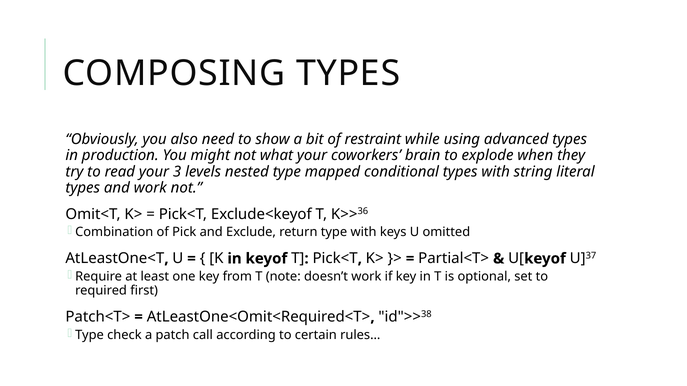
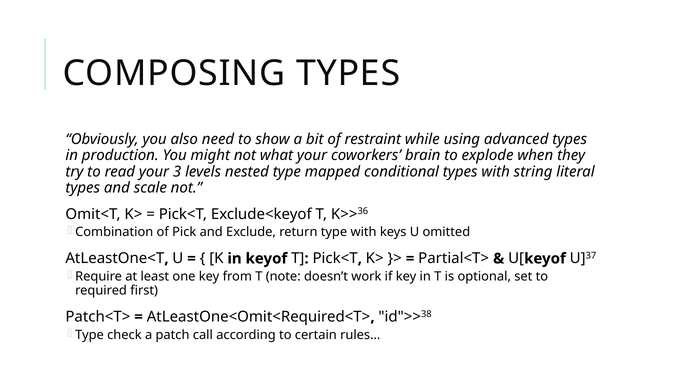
and work: work -> scale
